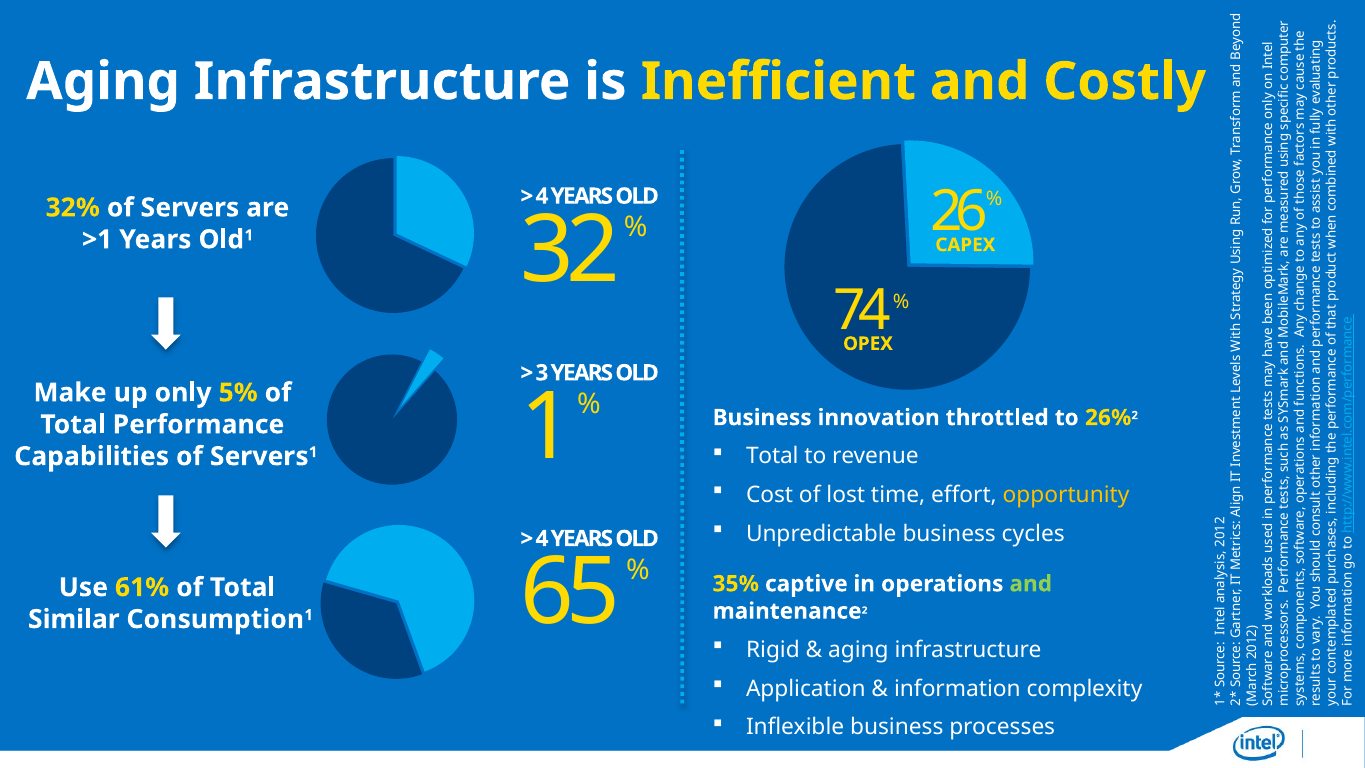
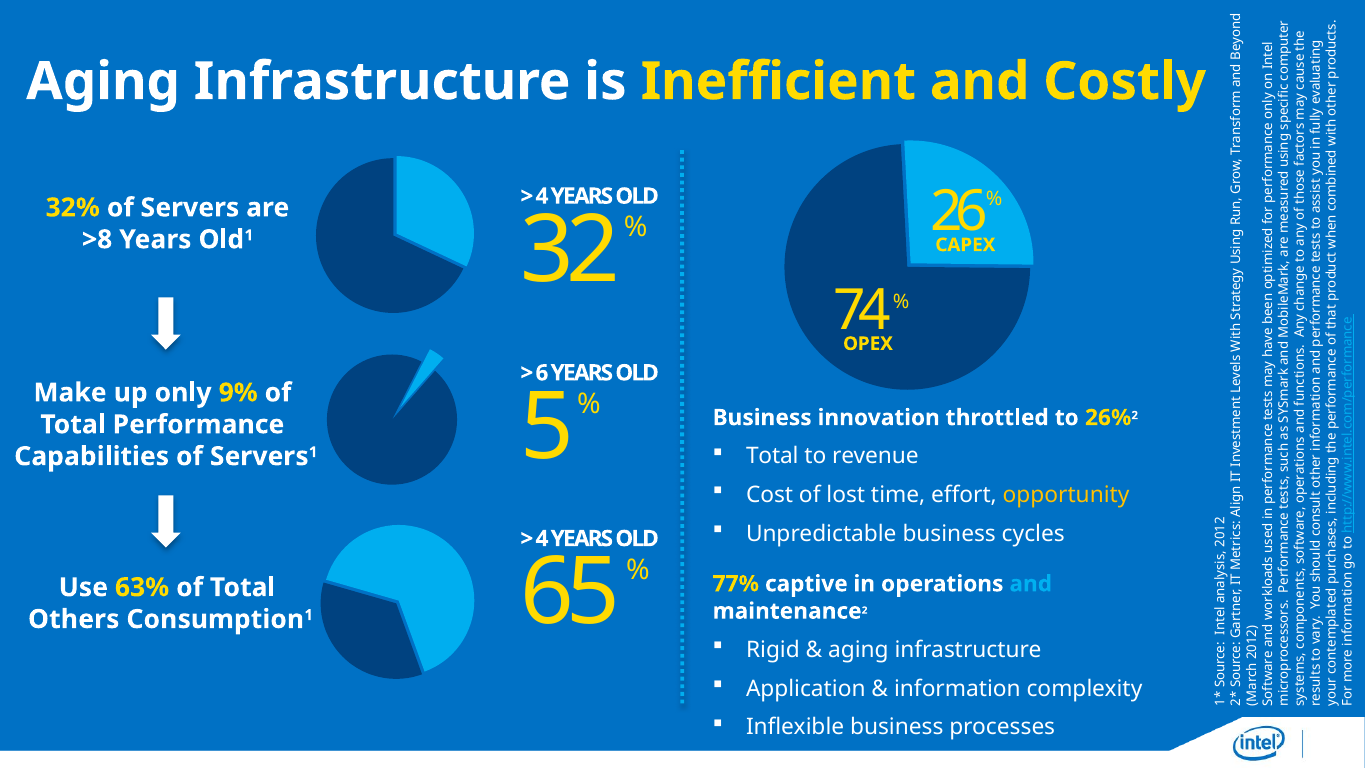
>1: >1 -> >8
3: 3 -> 6
5%: 5% -> 9%
Servers1 1: 1 -> 5
35%: 35% -> 77%
and at (1031, 584) colour: light green -> light blue
61%: 61% -> 63%
Similar: Similar -> Others
